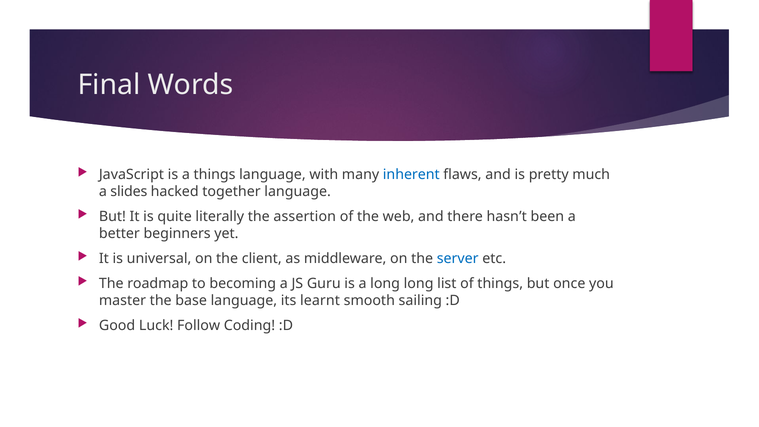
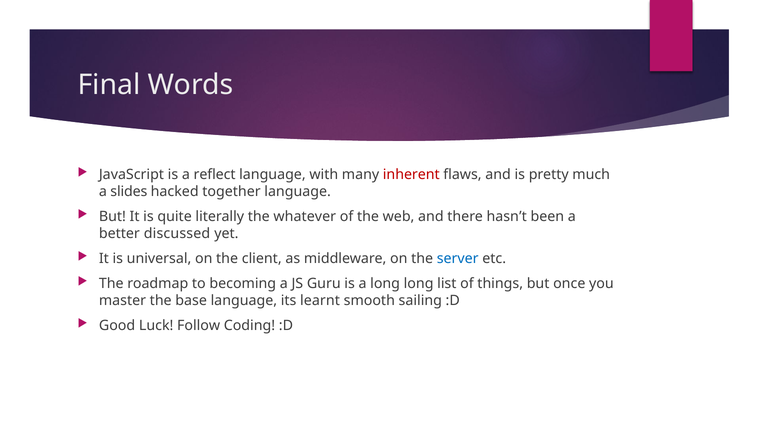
a things: things -> reflect
inherent colour: blue -> red
assertion: assertion -> whatever
beginners: beginners -> discussed
